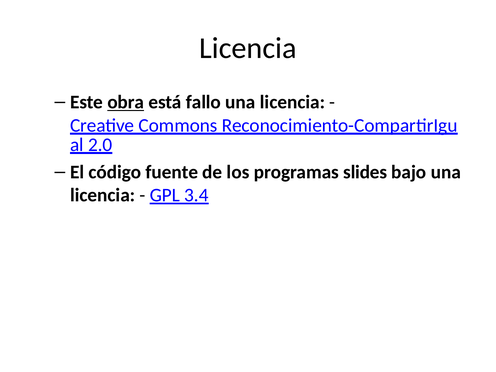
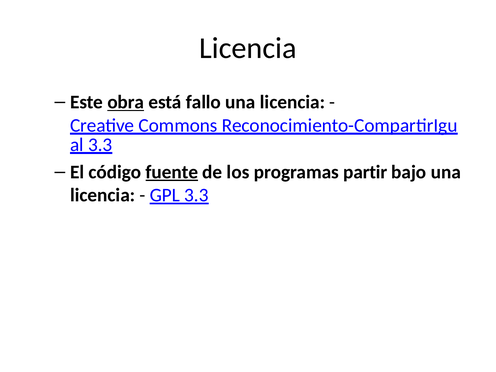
2.0 at (100, 145): 2.0 -> 3.3
fuente underline: none -> present
slides: slides -> partir
GPL 3.4: 3.4 -> 3.3
